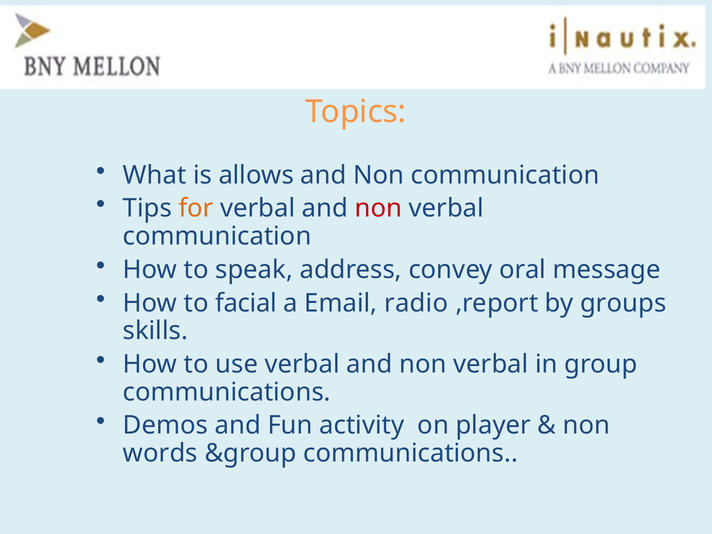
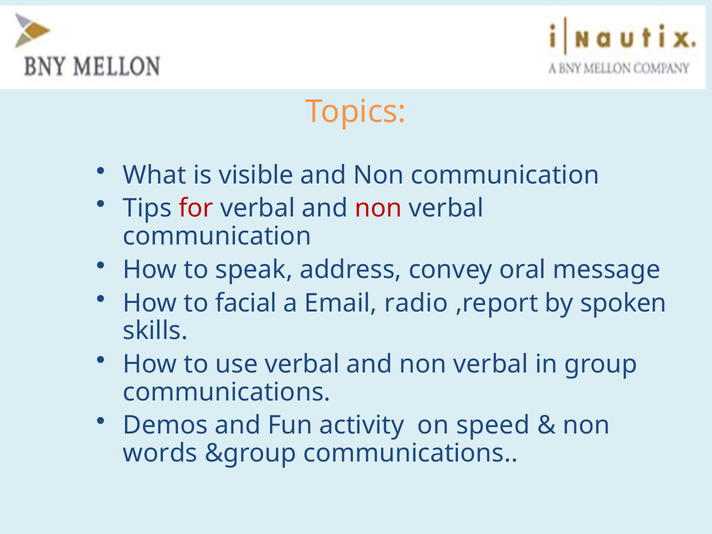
allows: allows -> visible
for colour: orange -> red
groups: groups -> spoken
player: player -> speed
